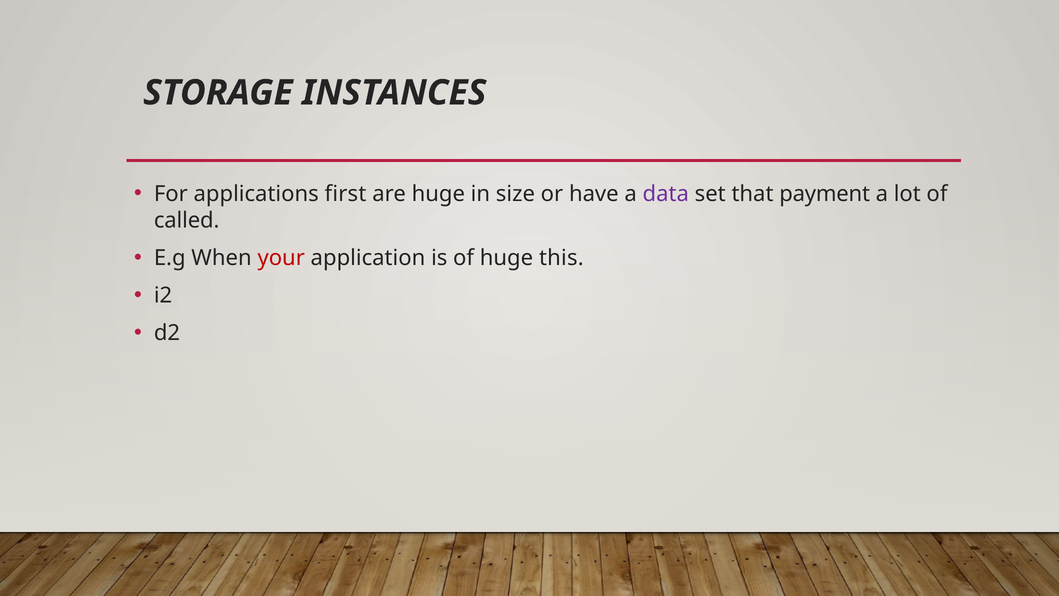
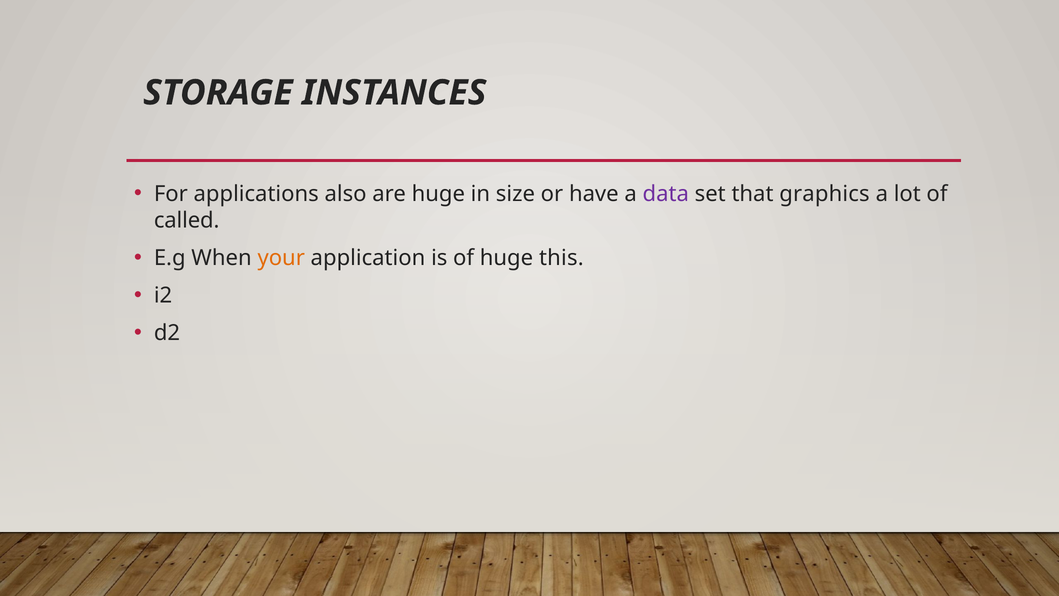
first: first -> also
payment: payment -> graphics
your colour: red -> orange
